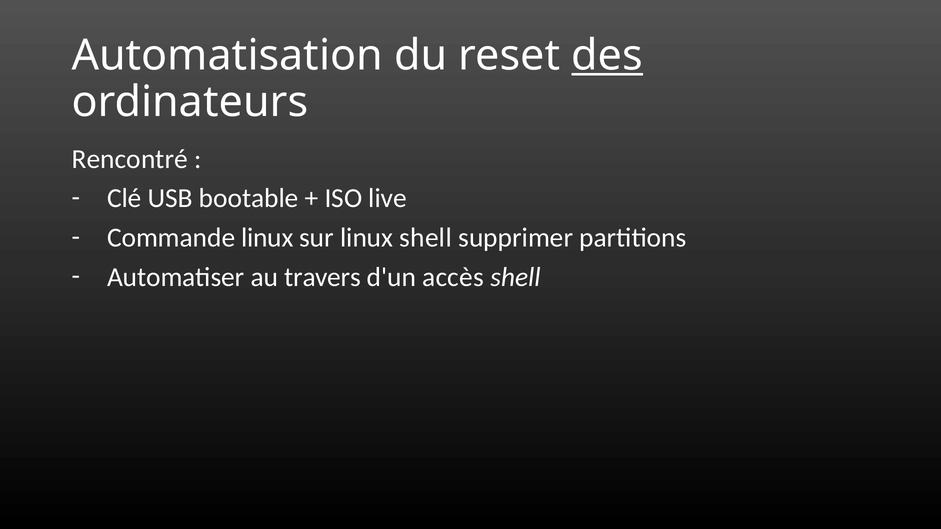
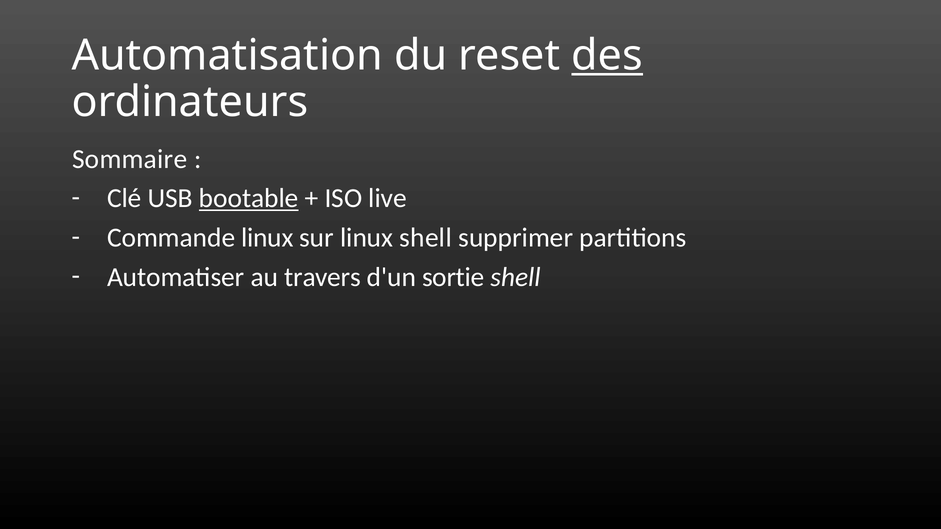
Rencontré: Rencontré -> Sommaire
bootable underline: none -> present
accès: accès -> sortie
